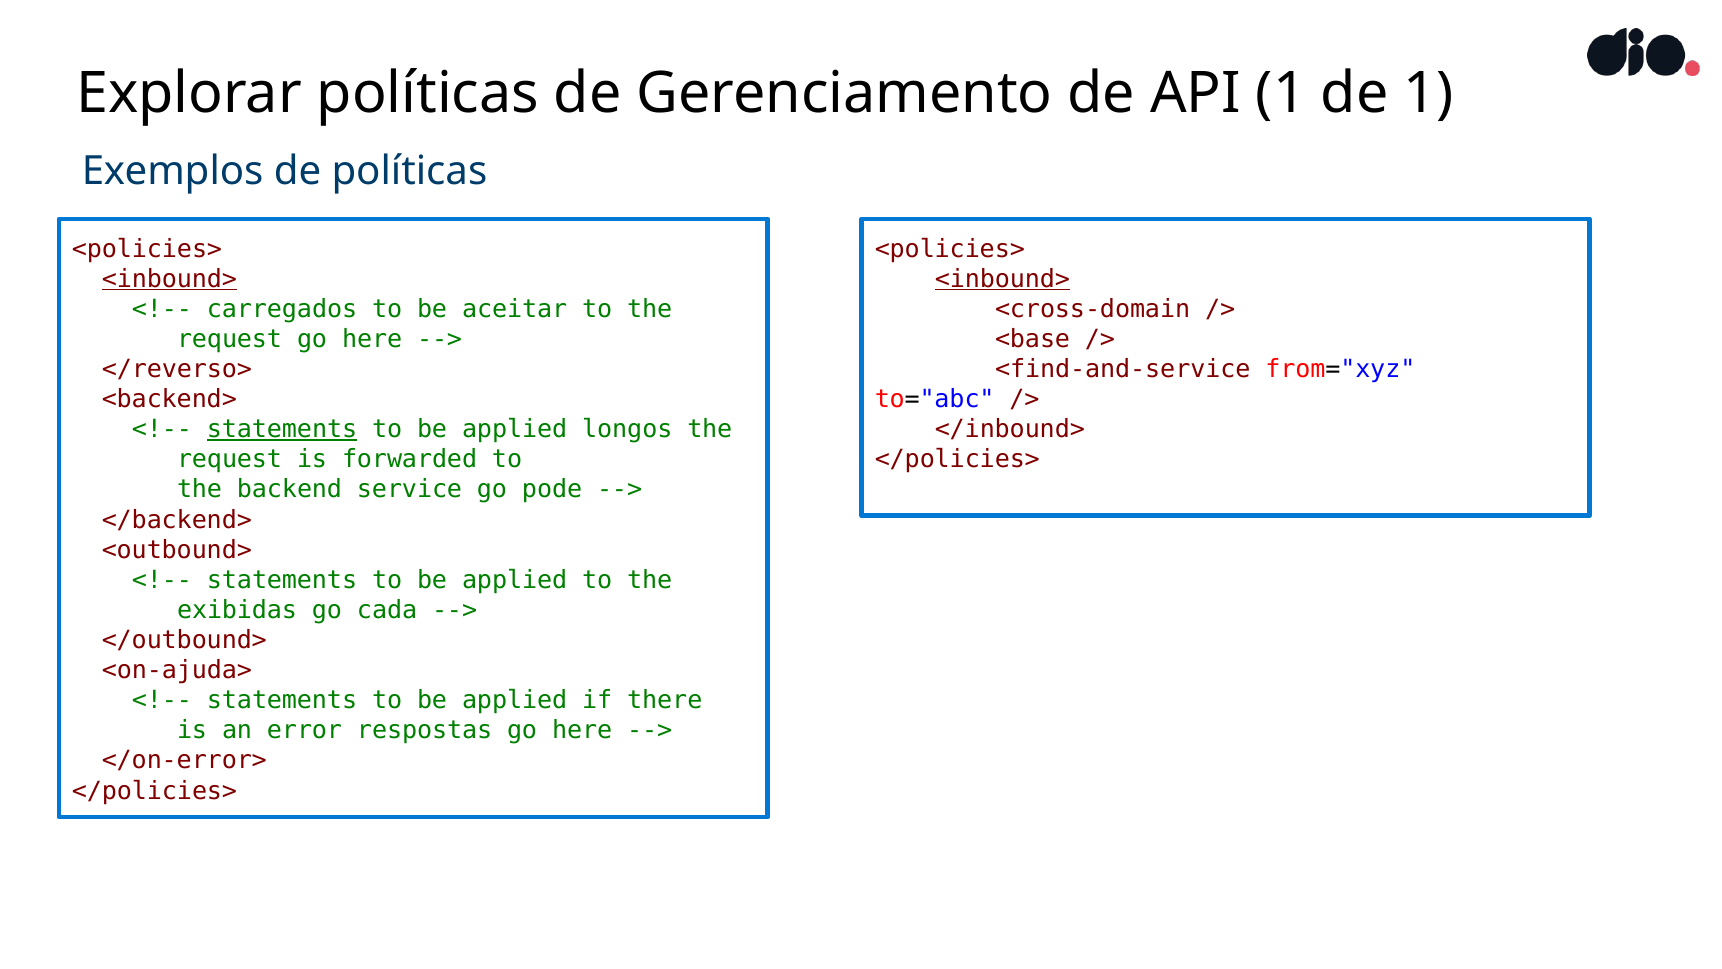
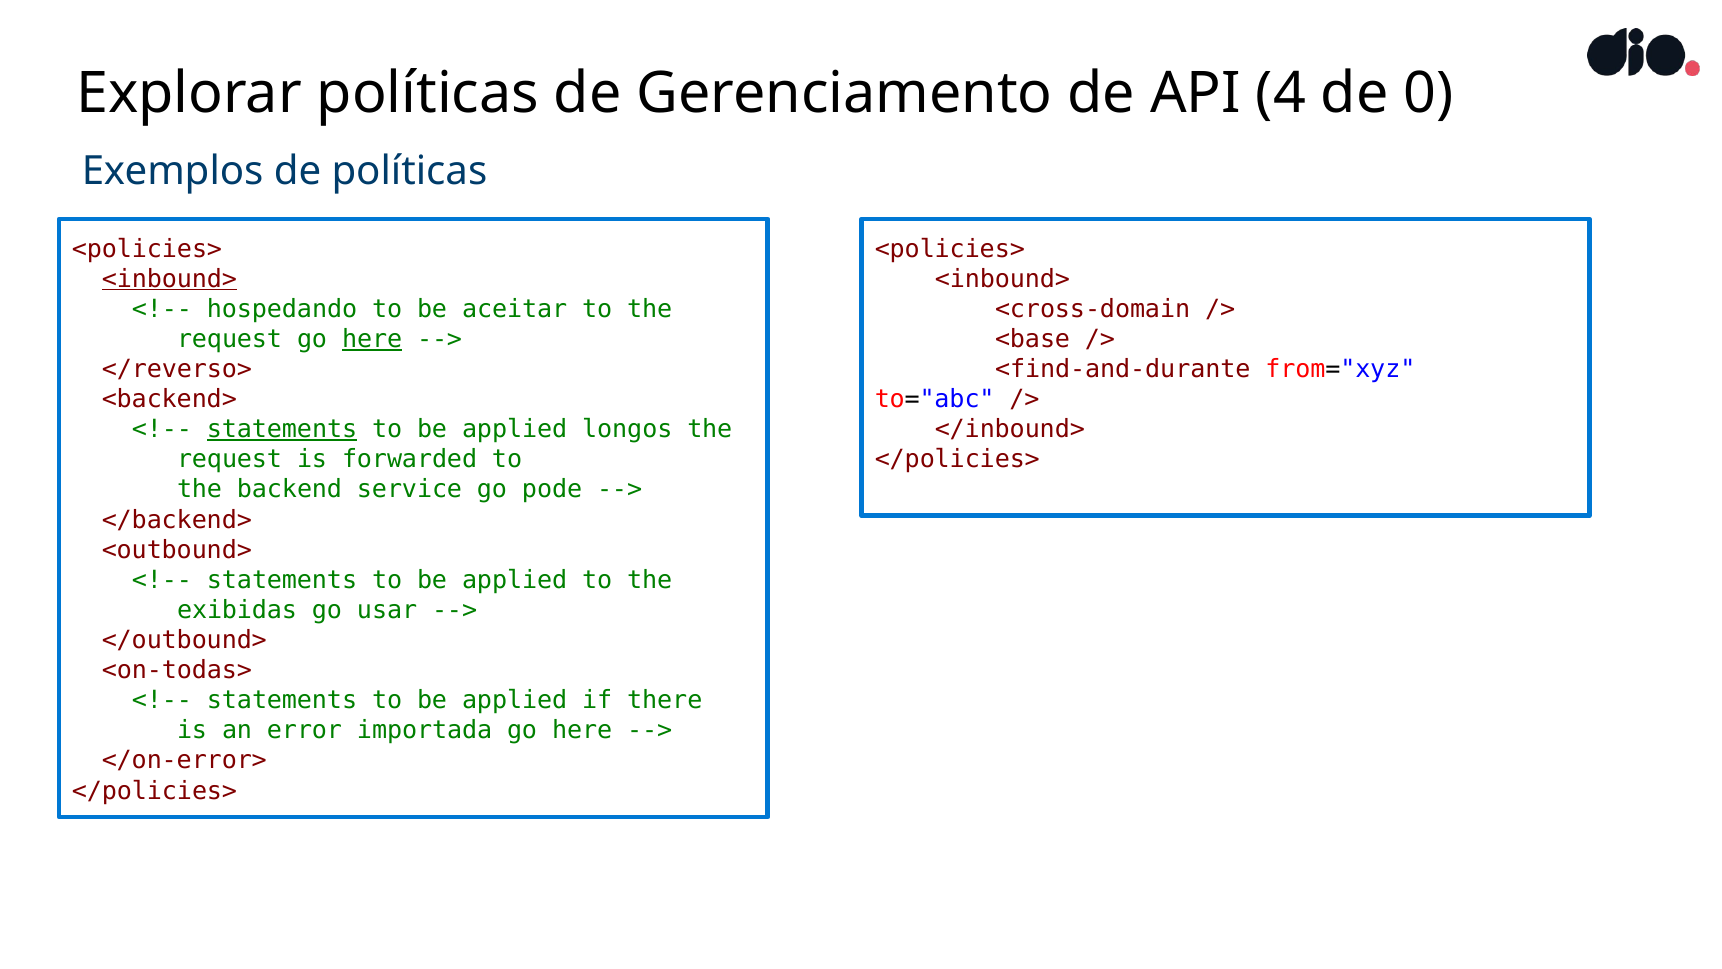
API 1: 1 -> 4
de 1: 1 -> 0
<inbound> at (1002, 279) underline: present -> none
carregados: carregados -> hospedando
here at (372, 339) underline: none -> present
<find-and-service: <find-and-service -> <find-and-durante
cada: cada -> usar
<on-ajuda>: <on-ajuda> -> <on-todas>
respostas: respostas -> importada
